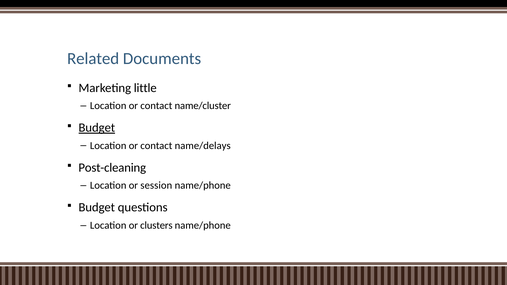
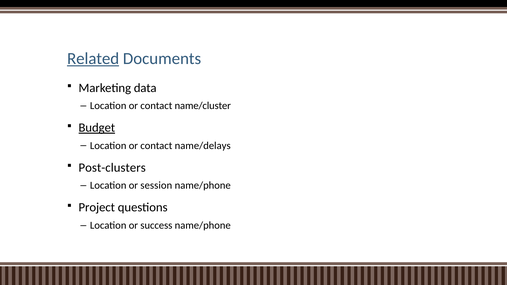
Related underline: none -> present
little: little -> data
Post-cleaning: Post-cleaning -> Post-clusters
Budget at (97, 208): Budget -> Project
clusters: clusters -> success
